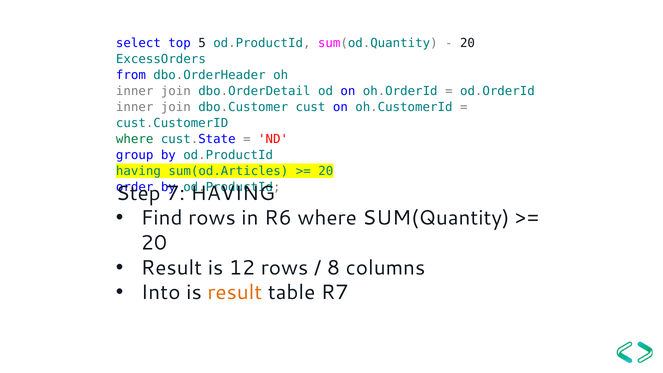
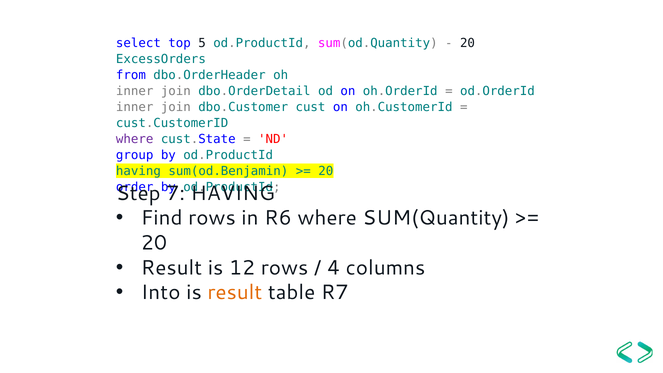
where at (135, 139) colour: green -> purple
sum(od.Articles: sum(od.Articles -> sum(od.Benjamin
8: 8 -> 4
